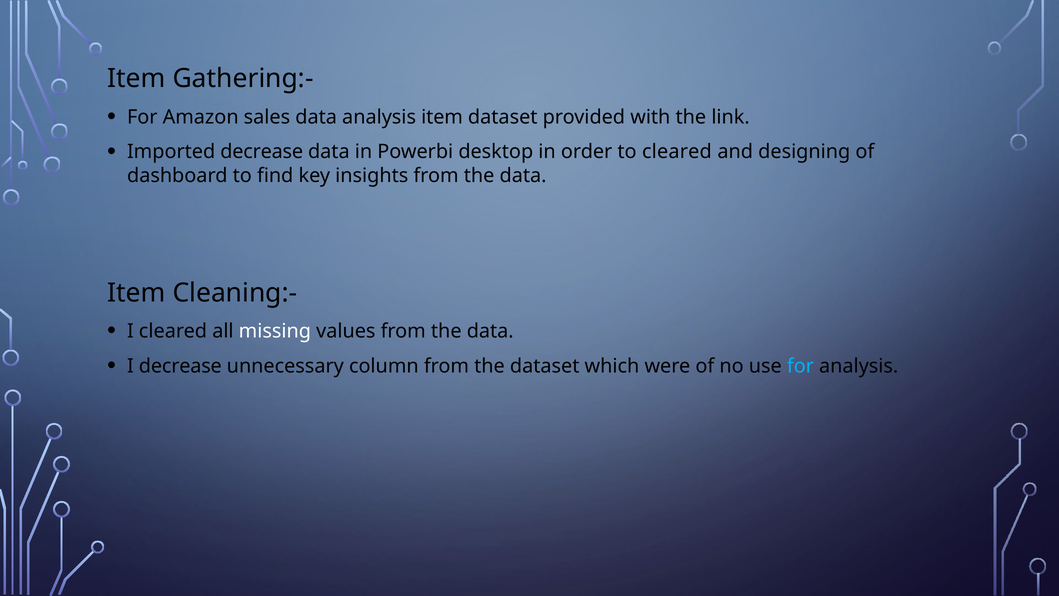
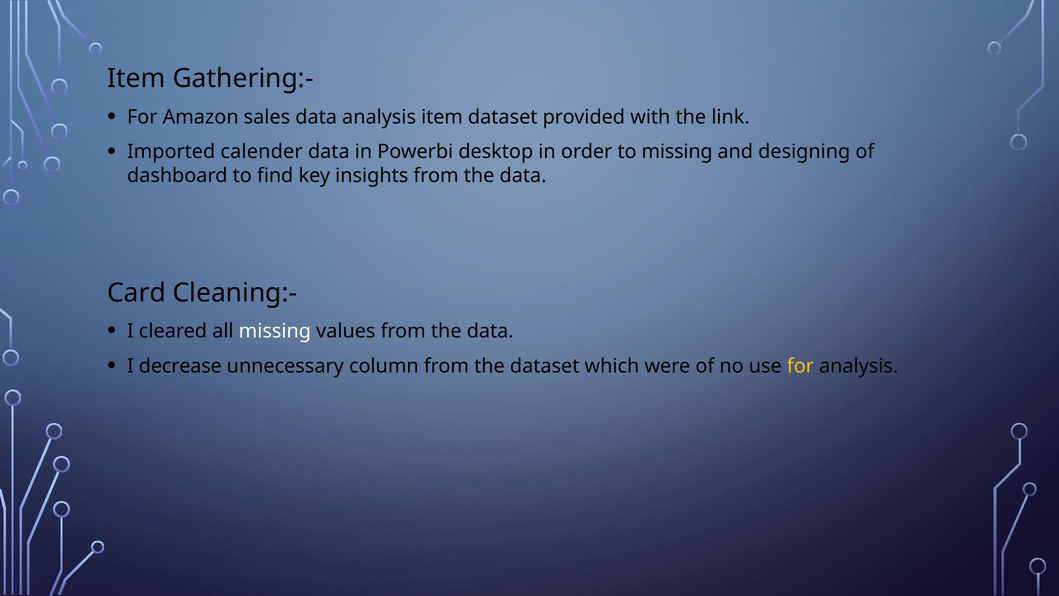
Imported decrease: decrease -> calender
to cleared: cleared -> missing
Item at (136, 293): Item -> Card
for at (800, 366) colour: light blue -> yellow
